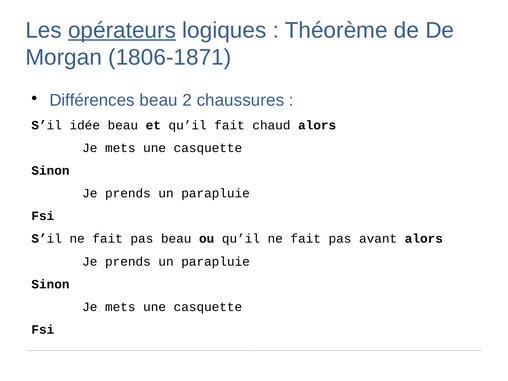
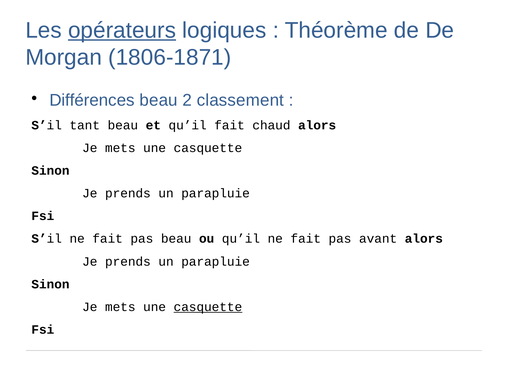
chaussures: chaussures -> classement
idée: idée -> tant
casquette at (208, 307) underline: none -> present
